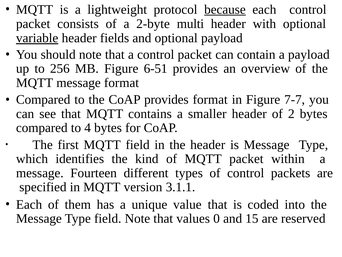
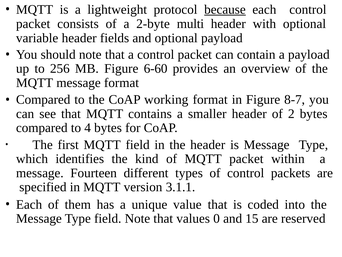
variable underline: present -> none
6-51: 6-51 -> 6-60
CoAP provides: provides -> working
7-7: 7-7 -> 8-7
